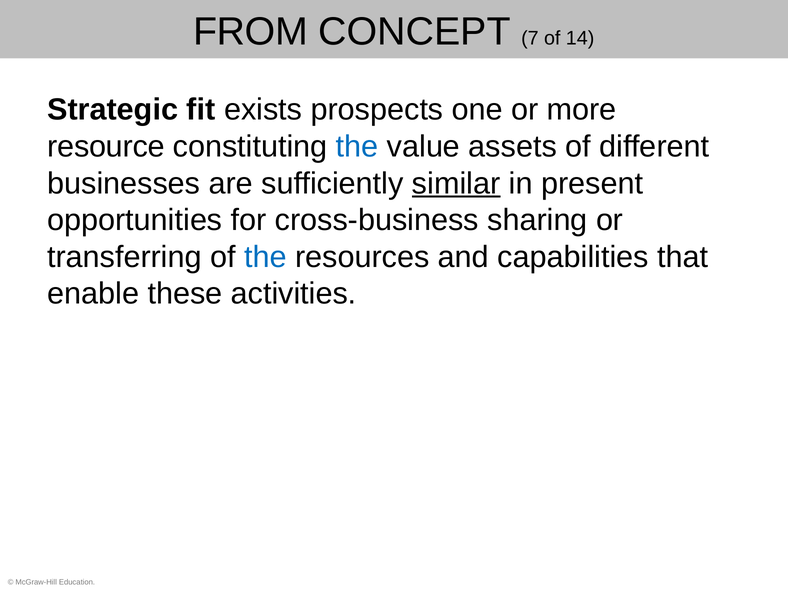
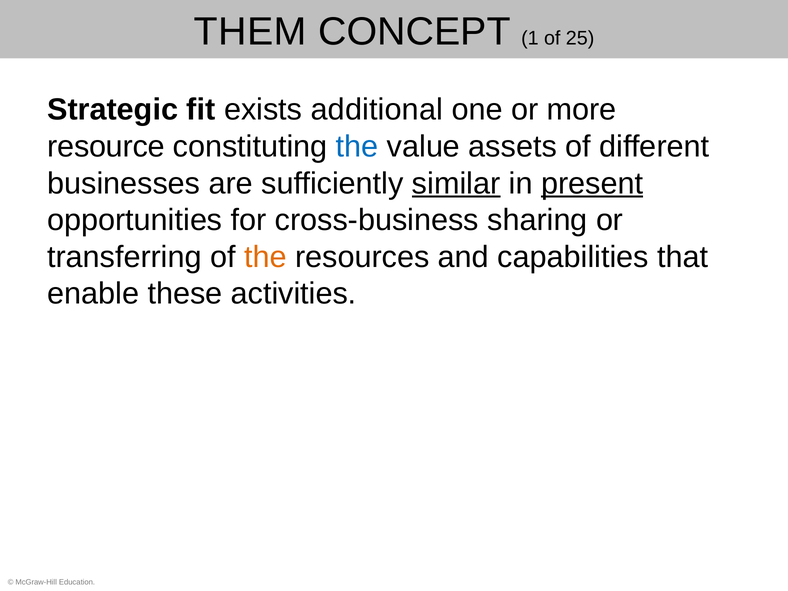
FROM: FROM -> THEM
7: 7 -> 1
14: 14 -> 25
prospects: prospects -> additional
present underline: none -> present
the at (266, 257) colour: blue -> orange
